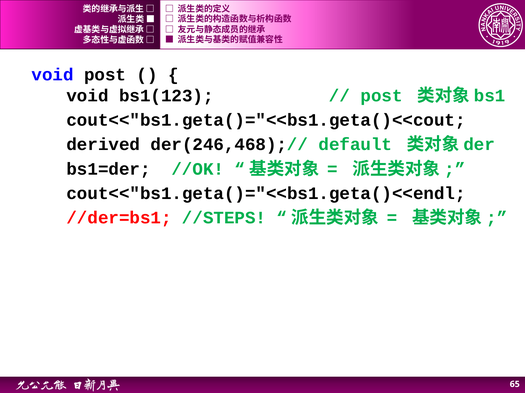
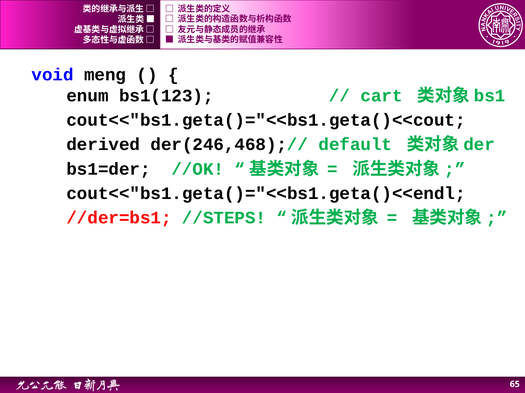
void post: post -> meng
void at (88, 96): void -> enum
post at (382, 96): post -> cart
